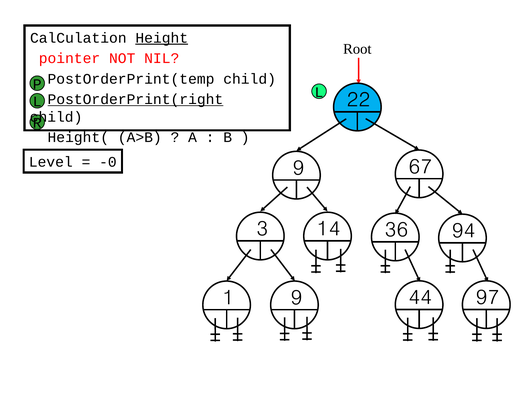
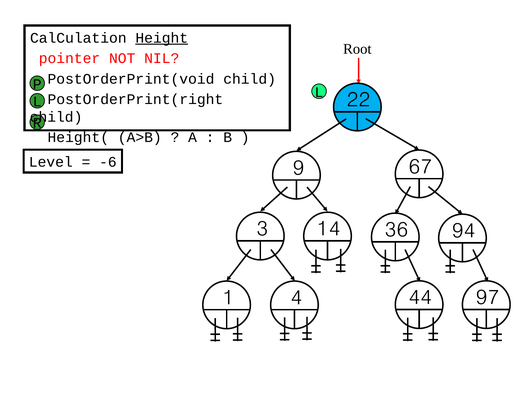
PostOrderPrint(temp: PostOrderPrint(temp -> PostOrderPrint(void
PostOrderPrint(right underline: present -> none
-0: -0 -> -6
1 9: 9 -> 4
